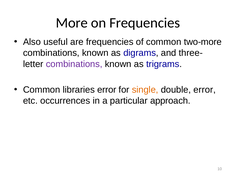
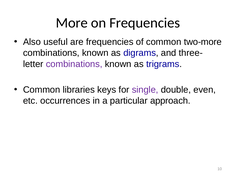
libraries error: error -> keys
single colour: orange -> purple
double error: error -> even
